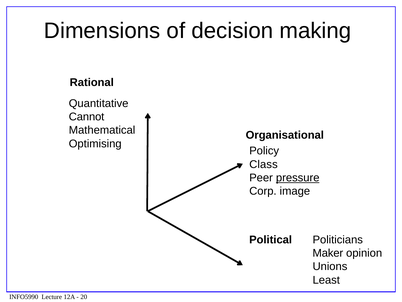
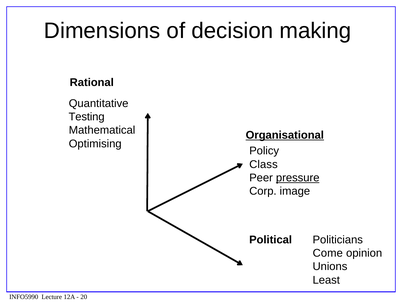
Cannot: Cannot -> Testing
Organisational underline: none -> present
Maker: Maker -> Come
